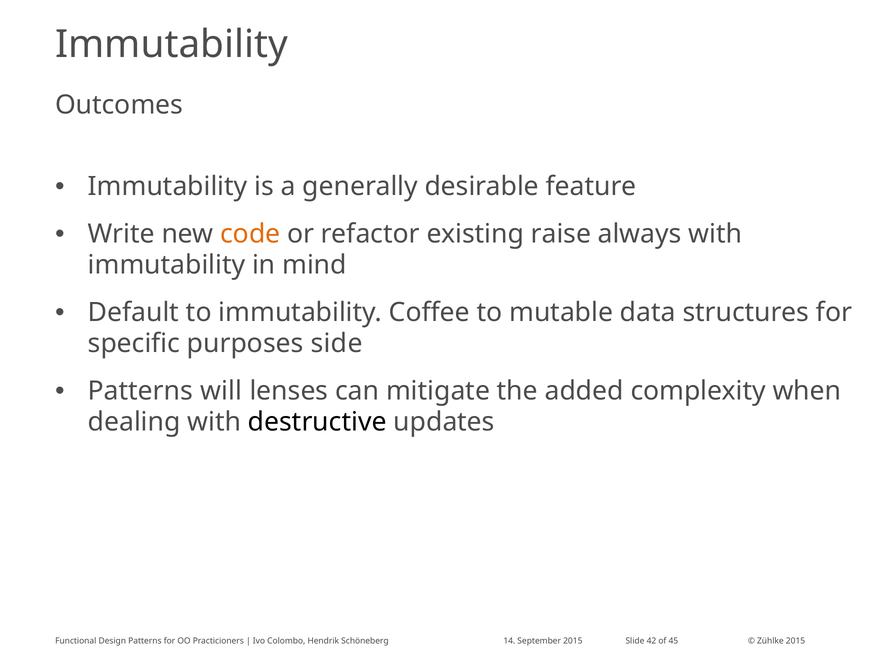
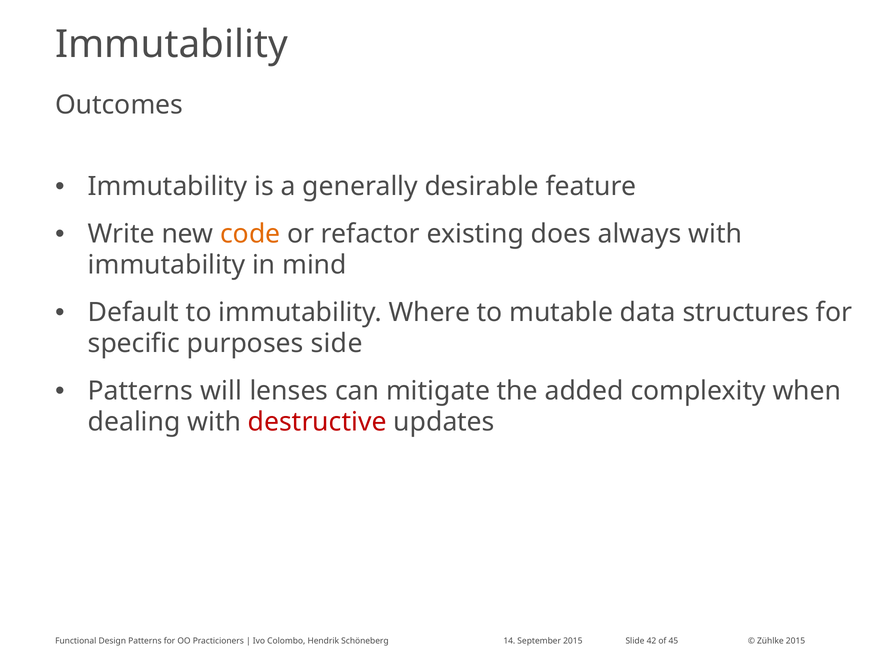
raise: raise -> does
Coffee: Coffee -> Where
destructive colour: black -> red
